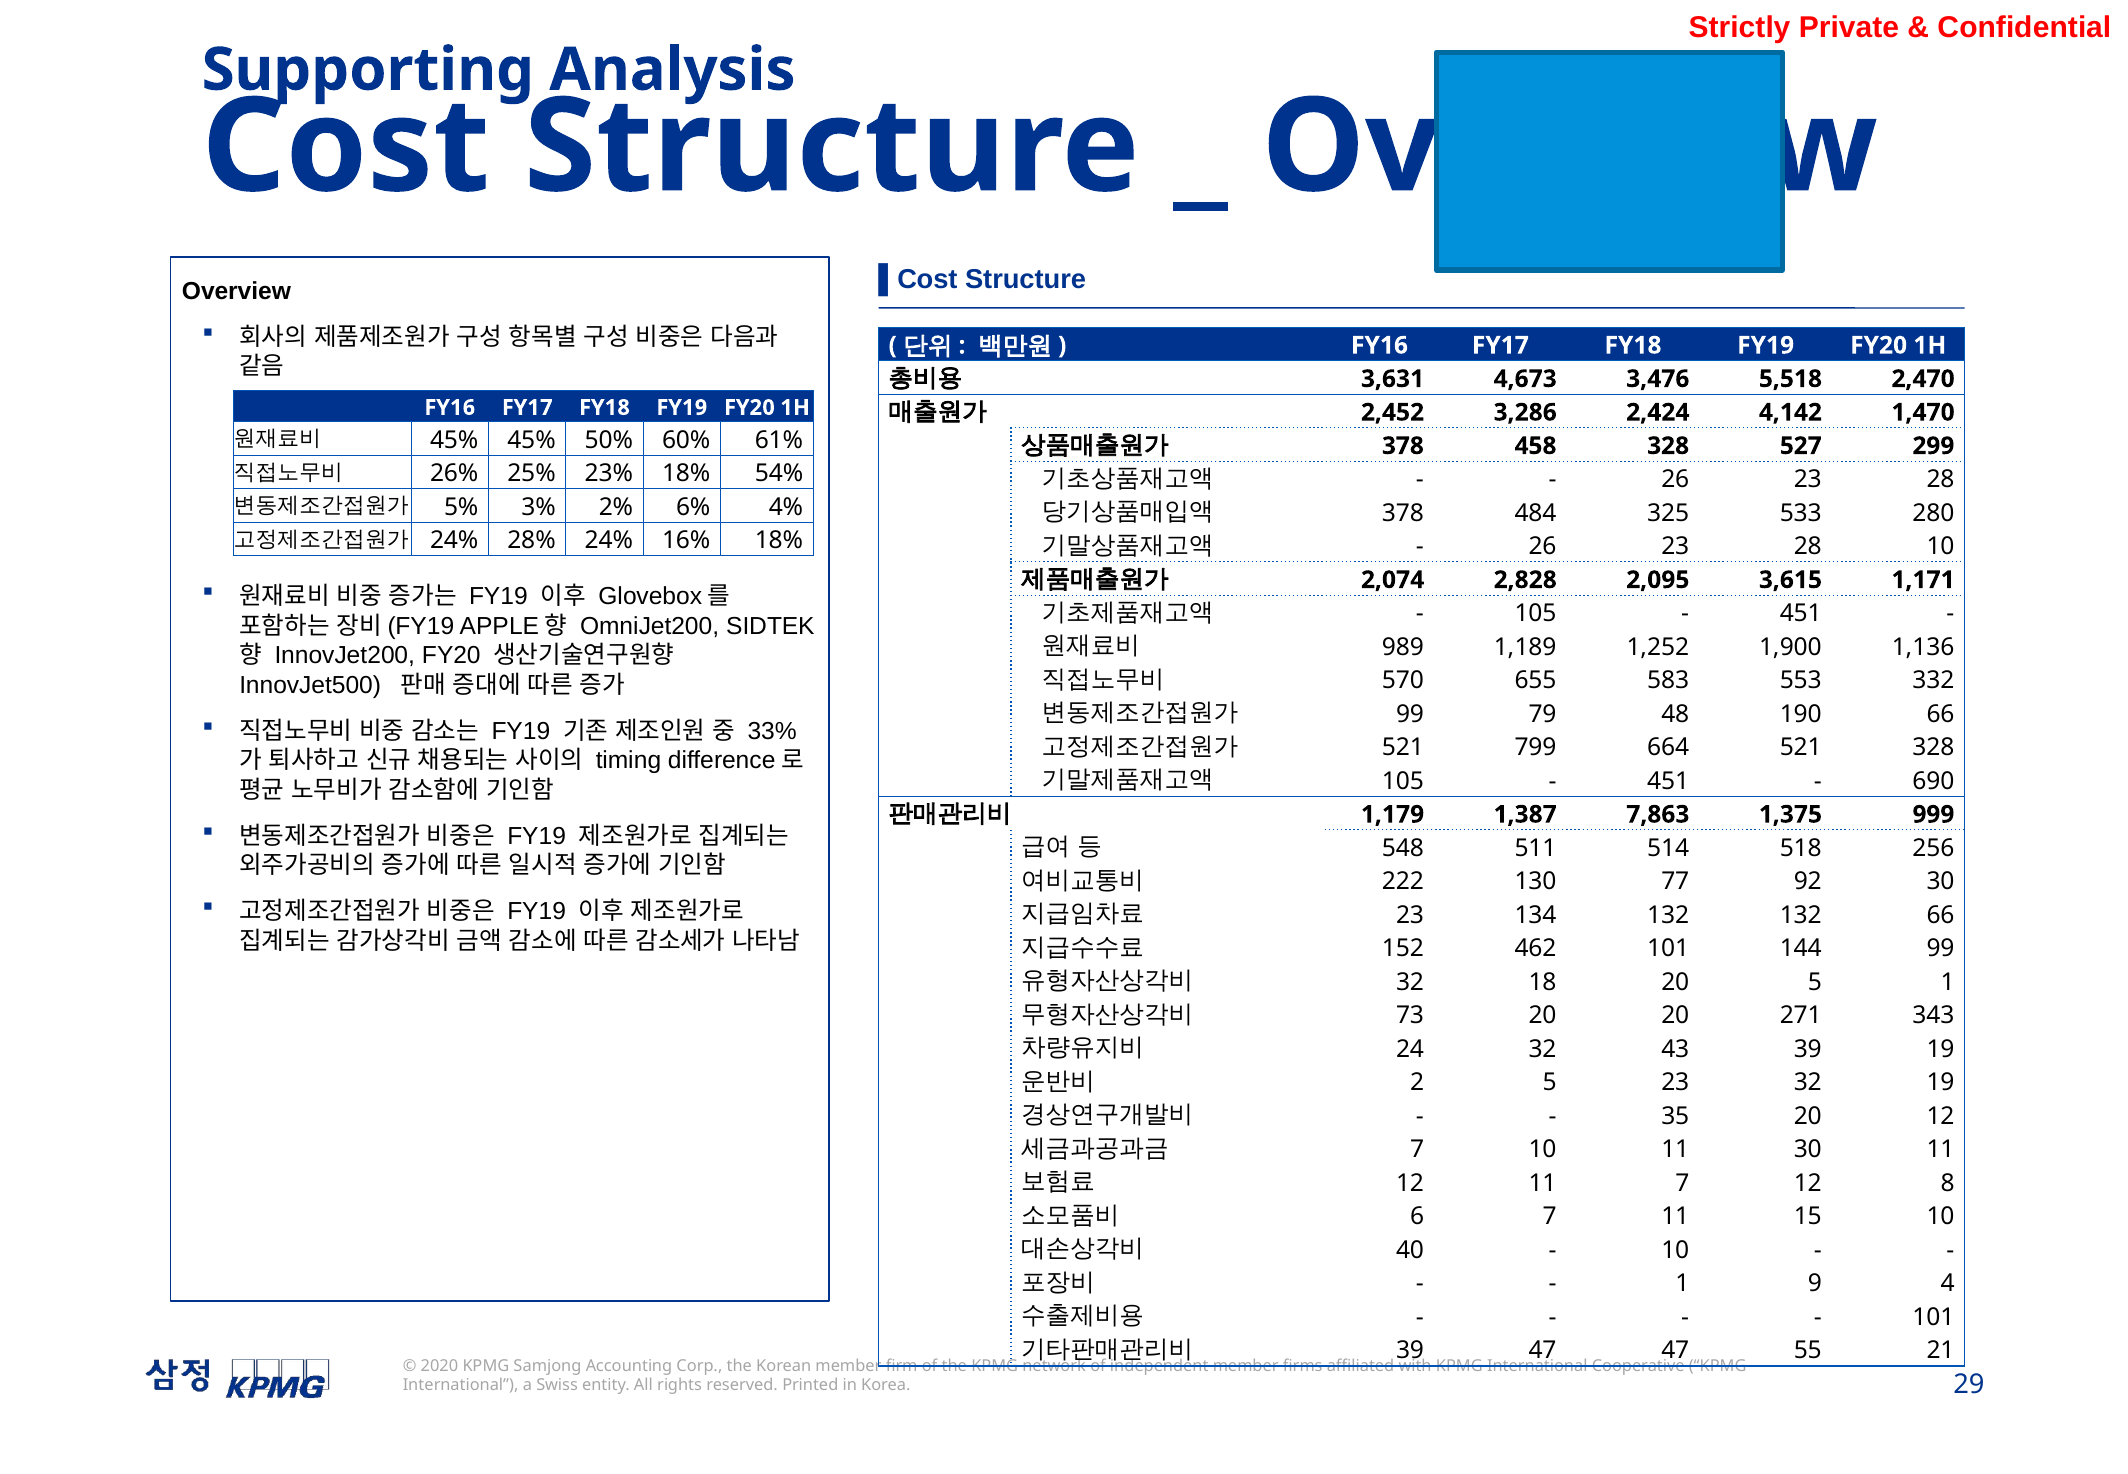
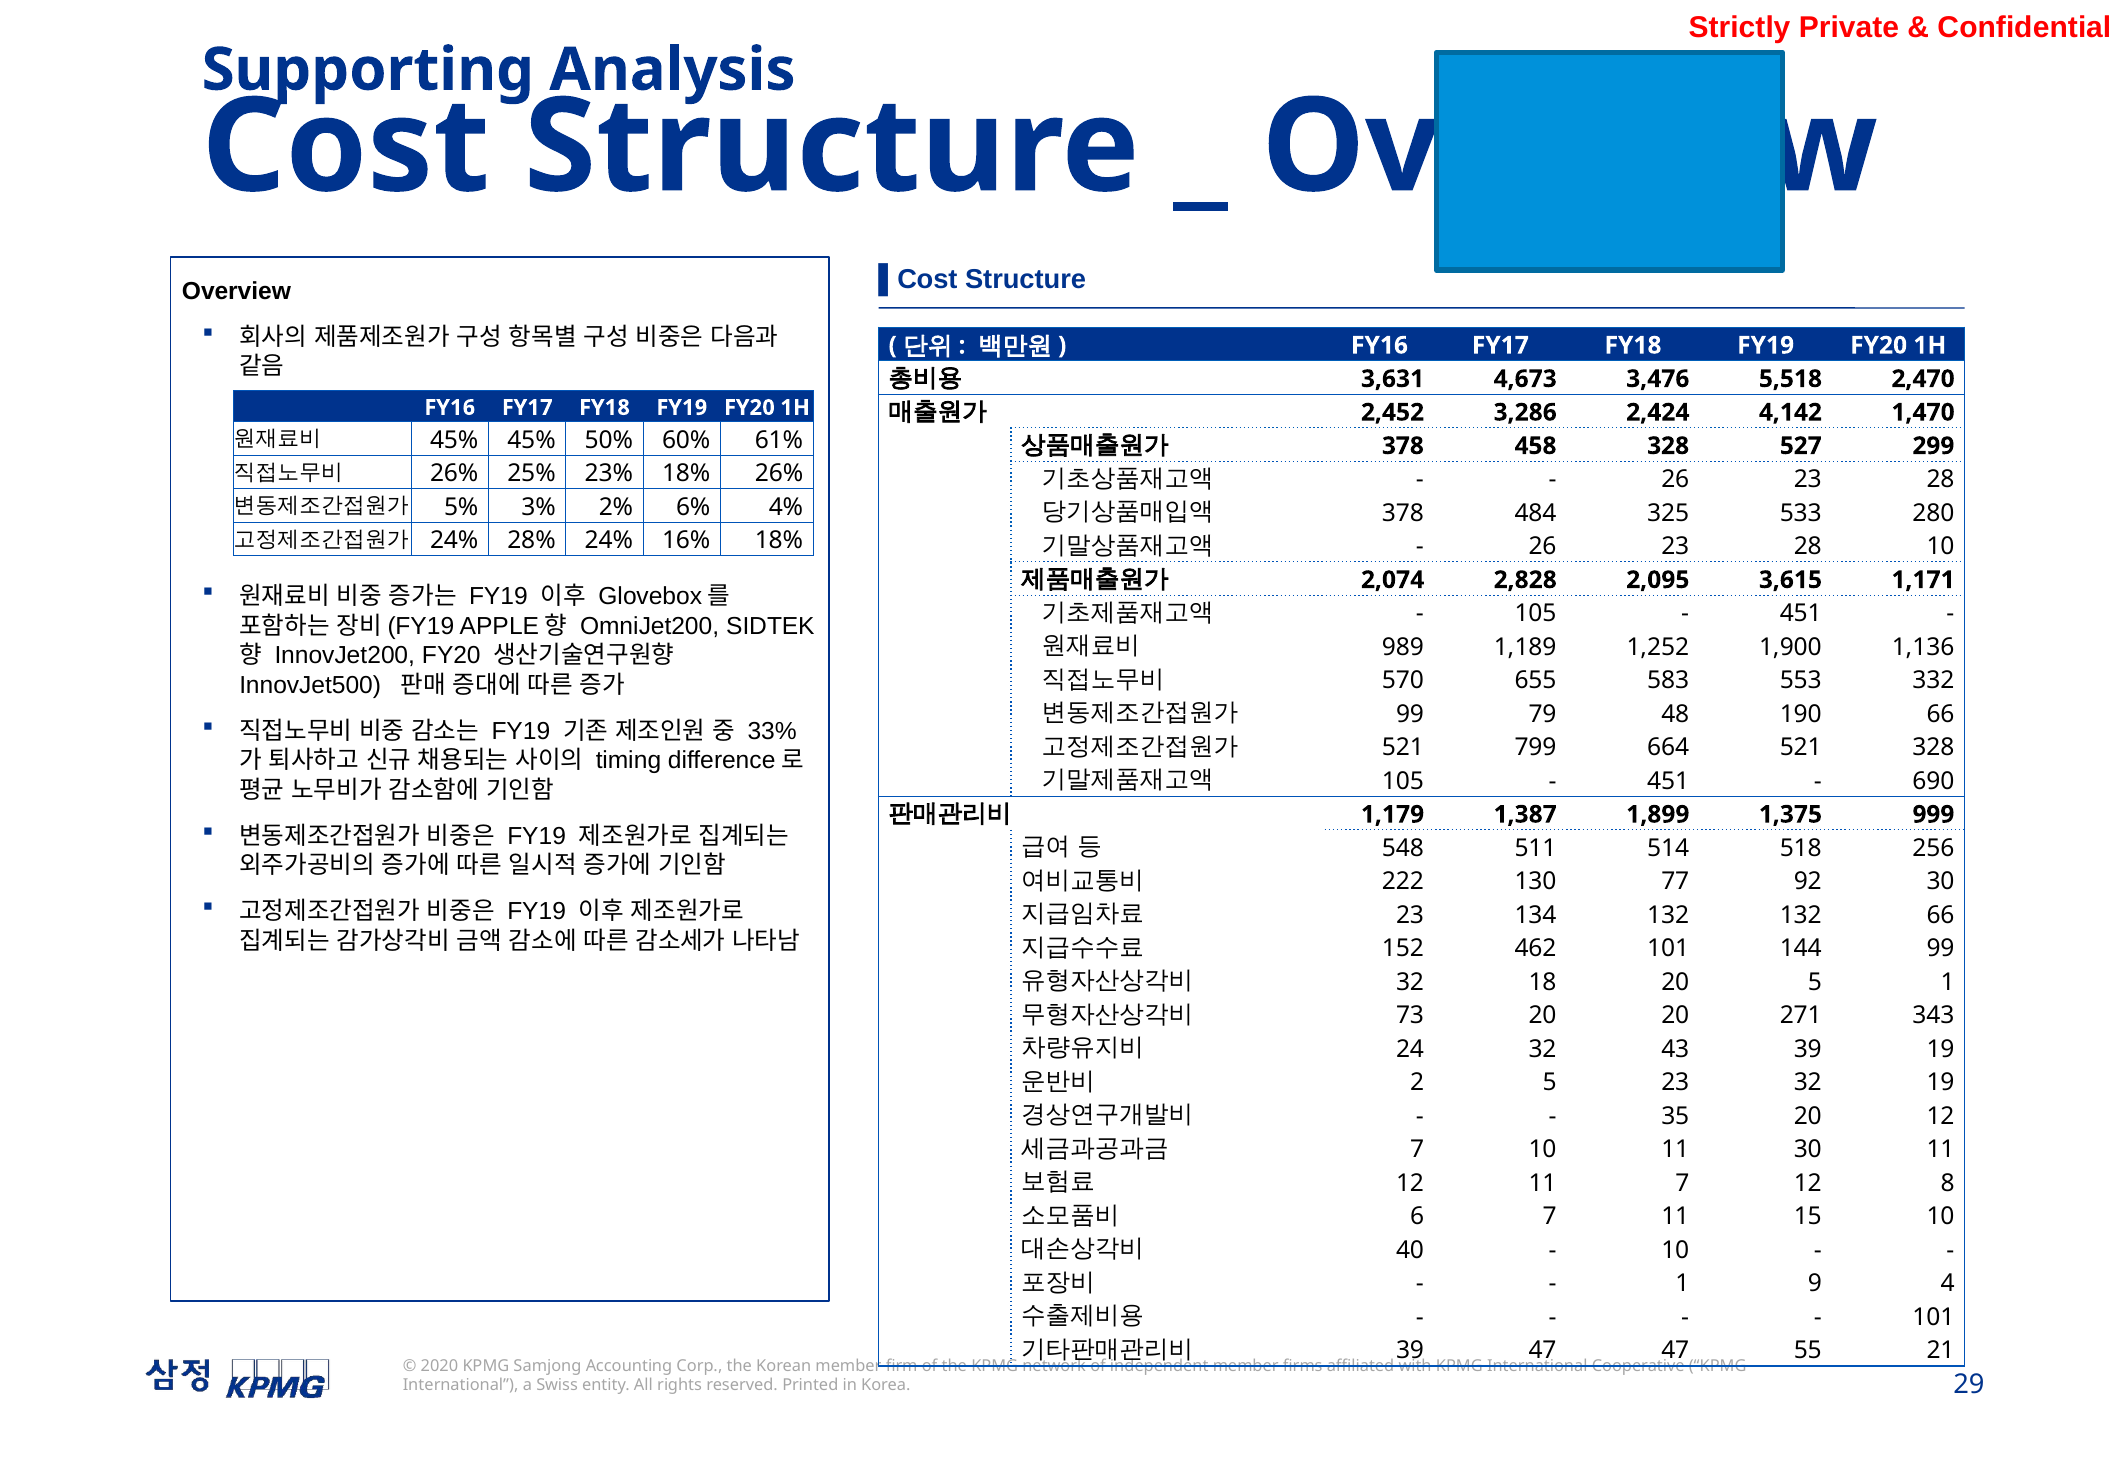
18% 54%: 54% -> 26%
7,863: 7,863 -> 1,899
